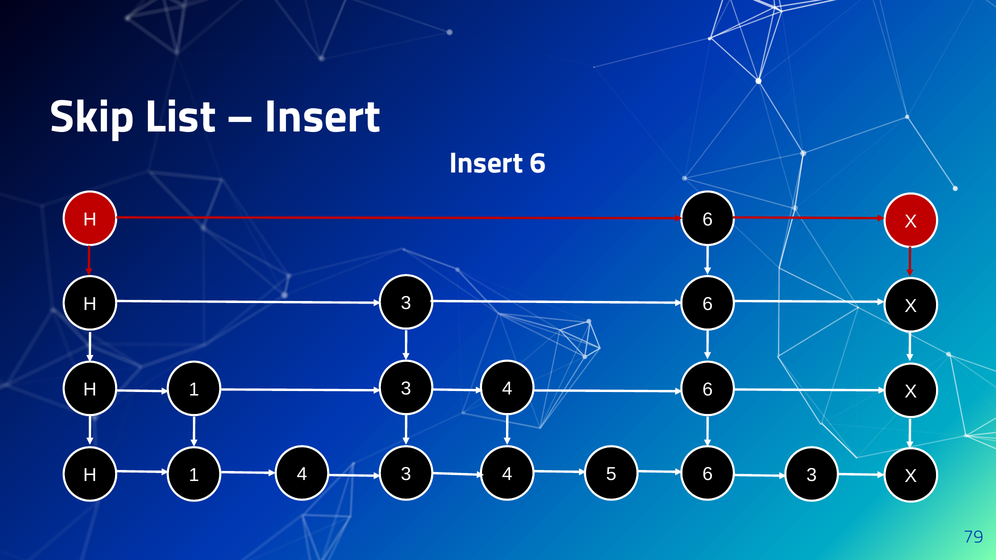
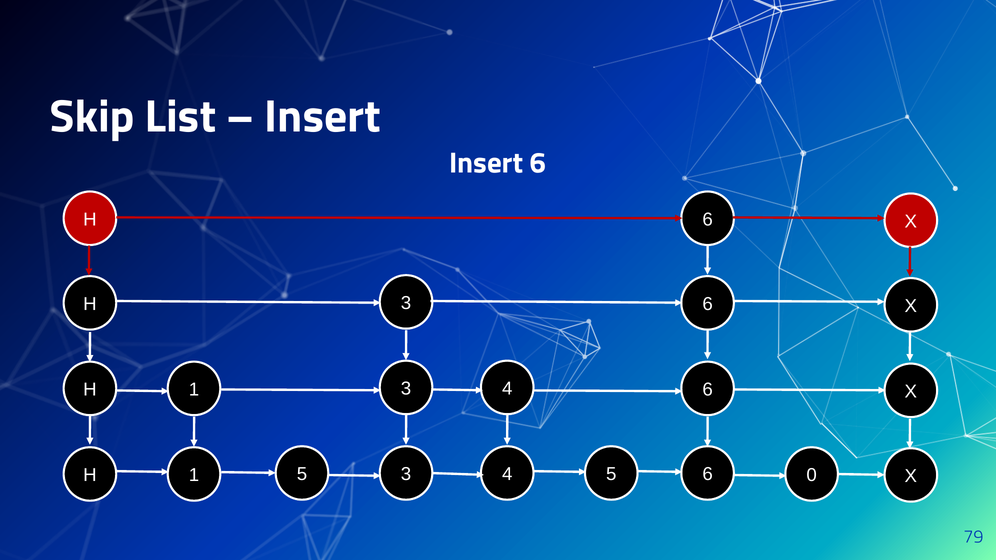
6 3: 3 -> 0
1 4: 4 -> 5
